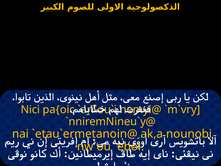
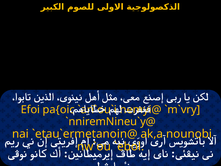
Nici: Nici -> Efoi
